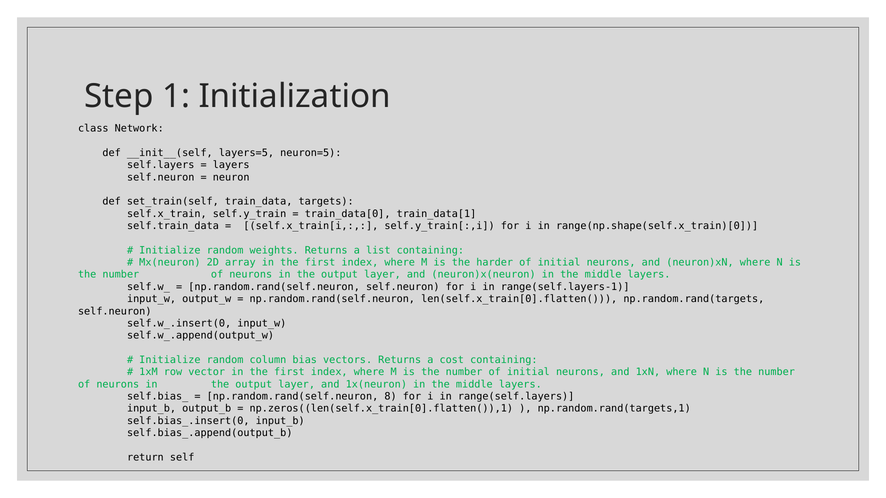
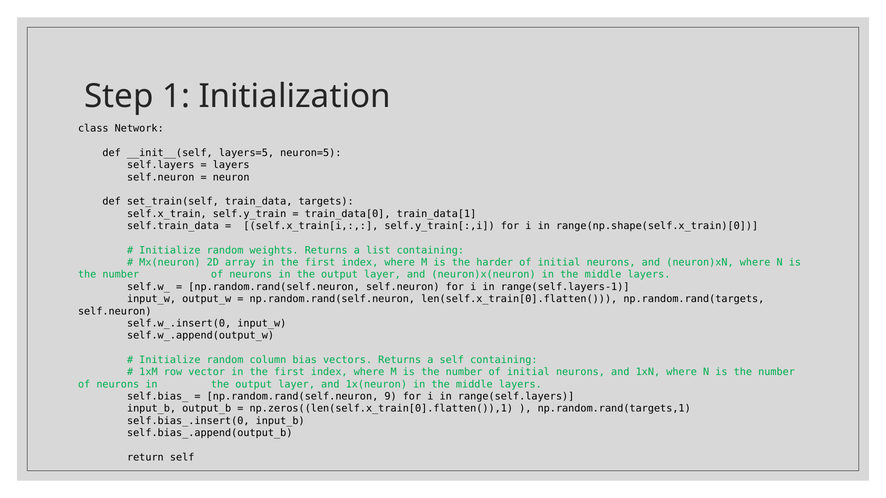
a cost: cost -> self
8: 8 -> 9
